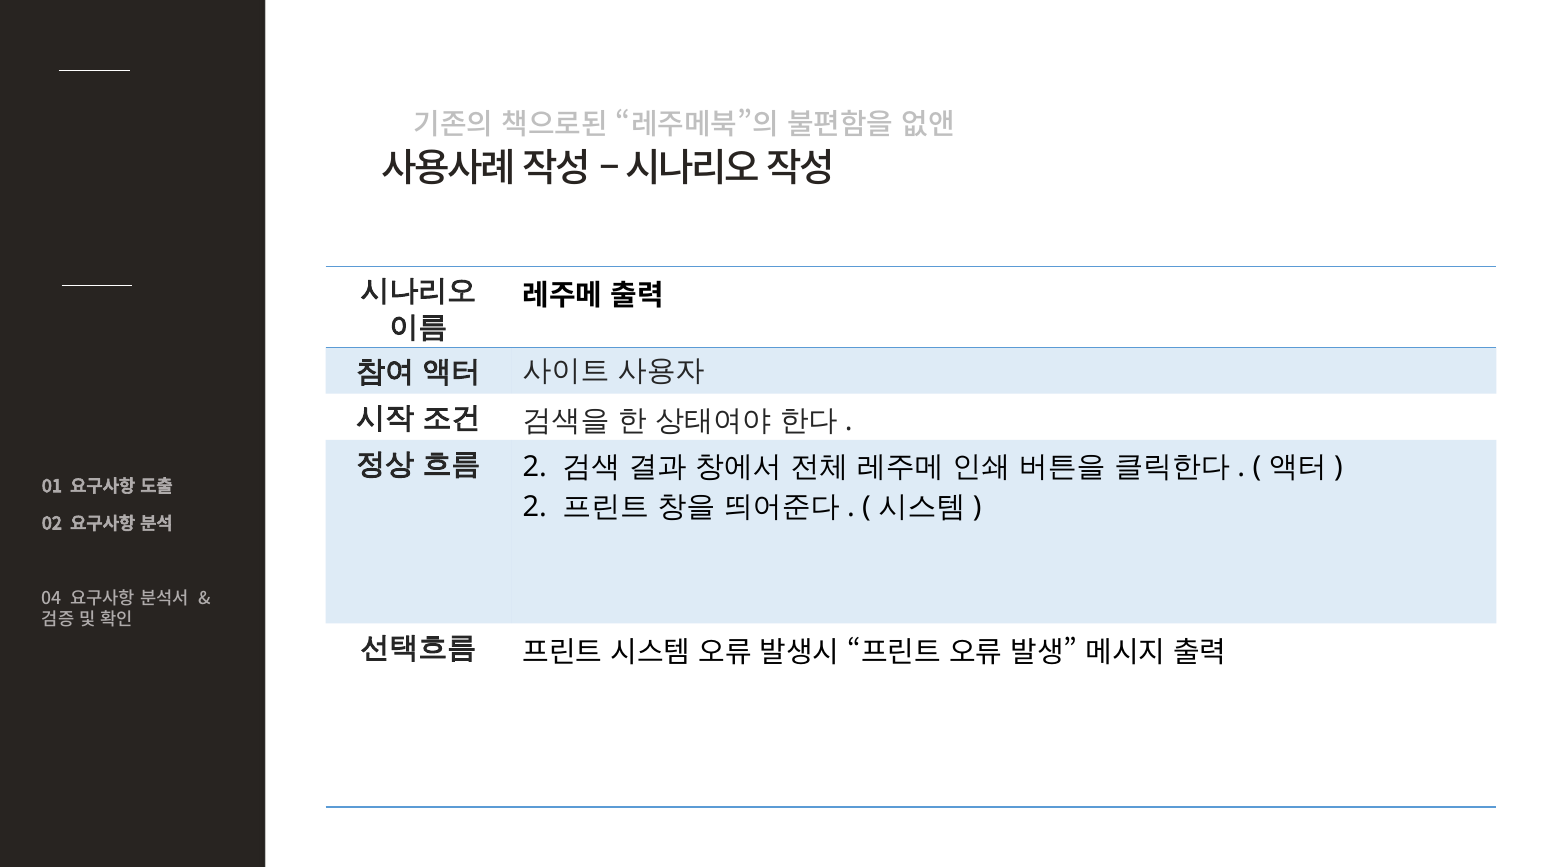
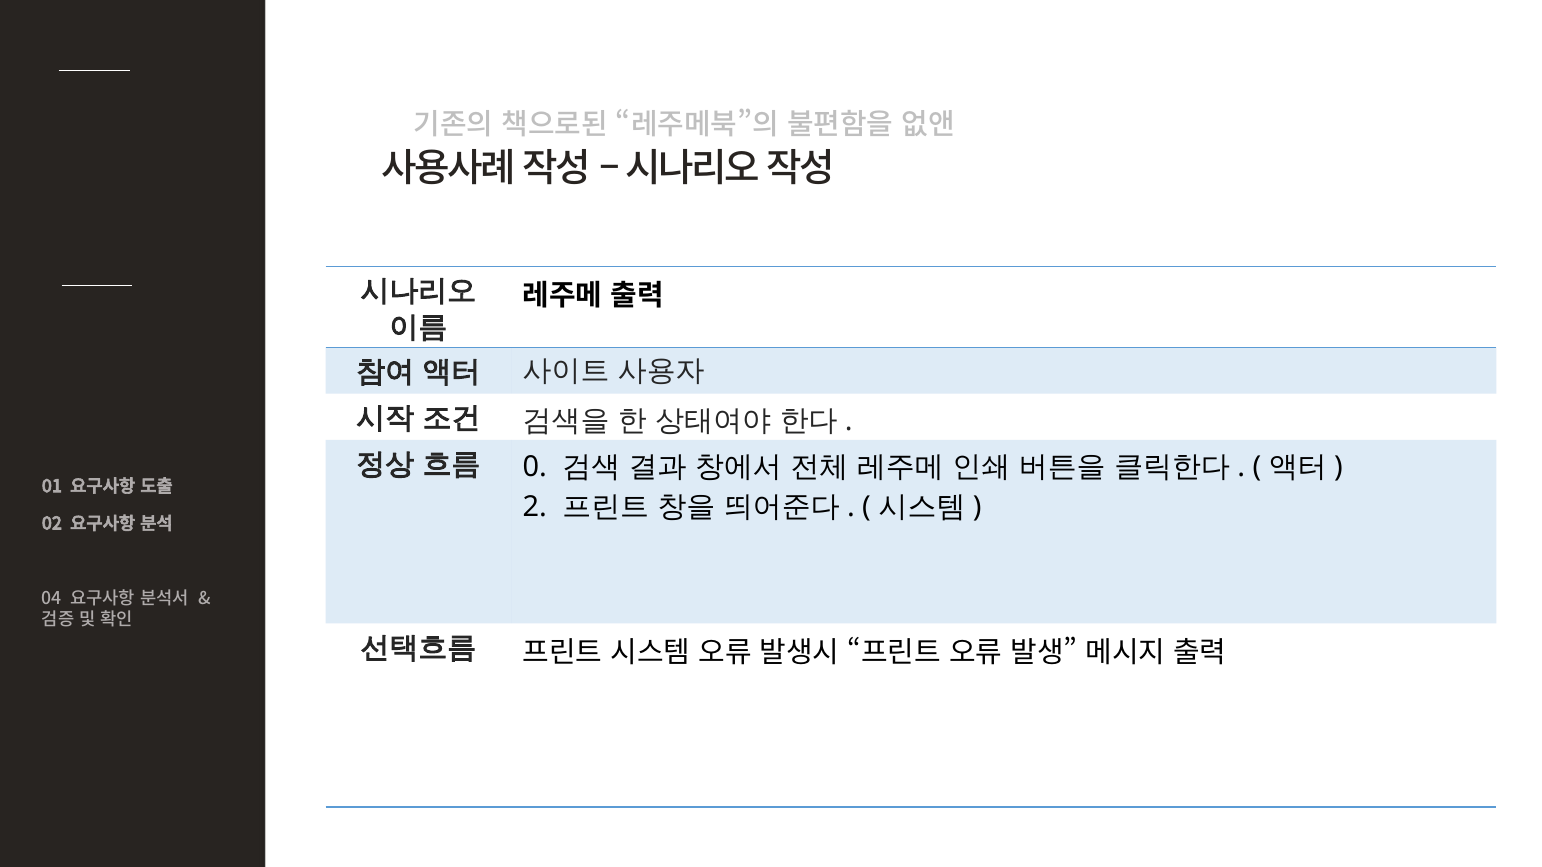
2 at (535, 467): 2 -> 0
